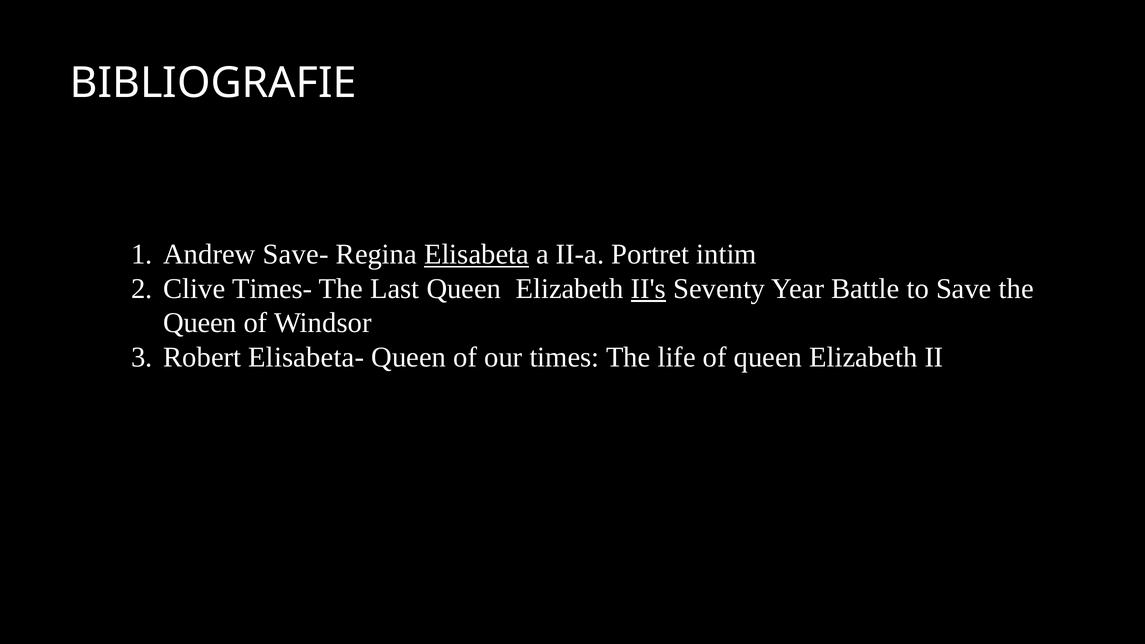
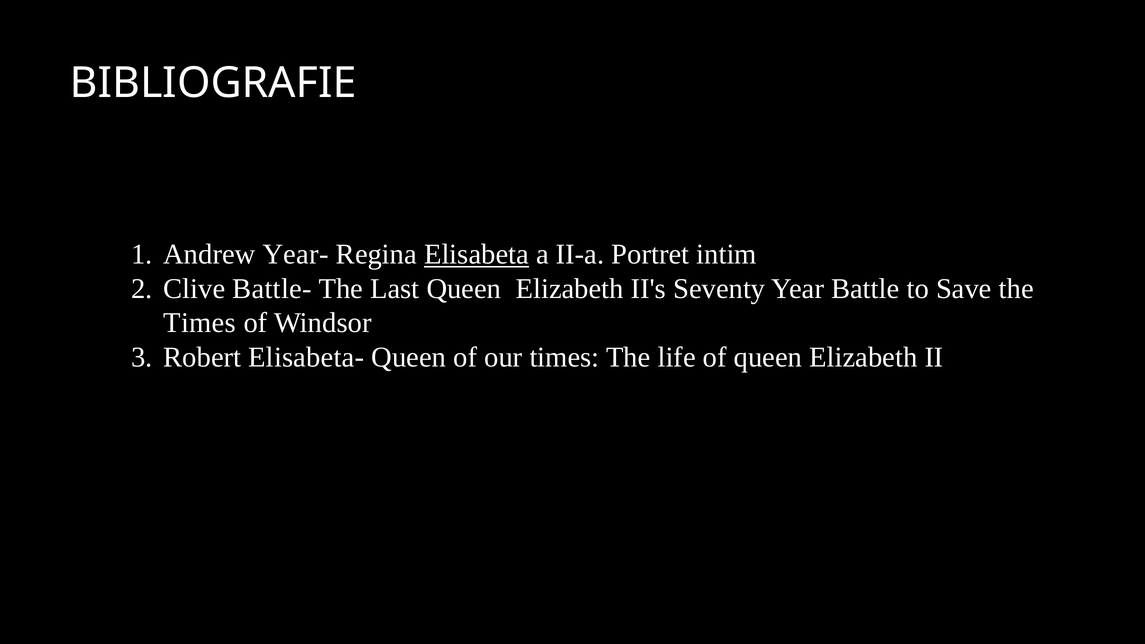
Save-: Save- -> Year-
Times-: Times- -> Battle-
II's underline: present -> none
Queen at (200, 323): Queen -> Times
